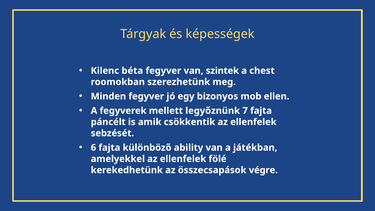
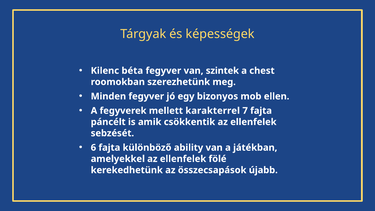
legyőznünk: legyőznünk -> karakterrel
végre: végre -> újabb
